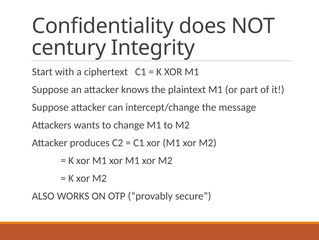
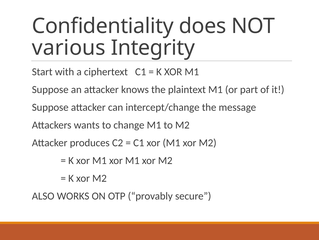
century: century -> various
